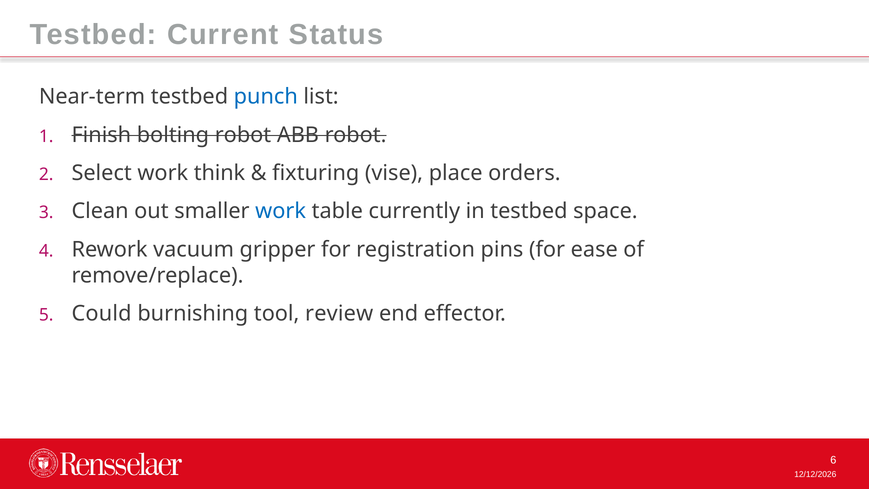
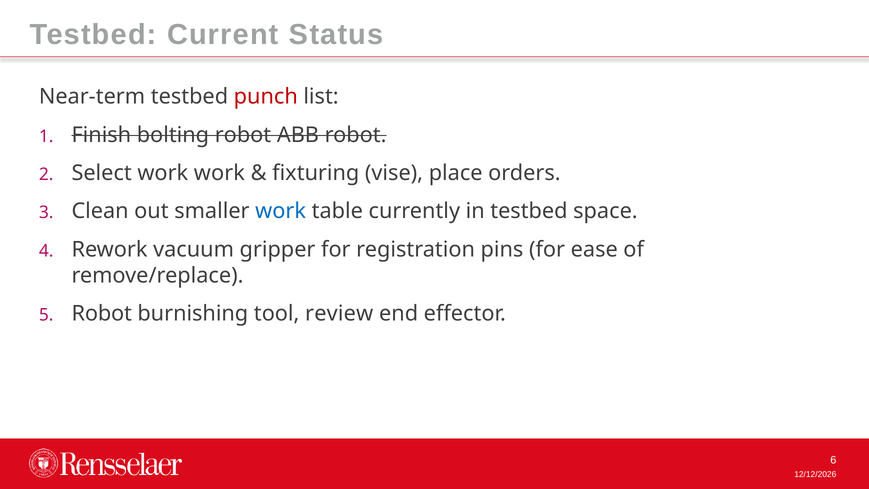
punch colour: blue -> red
work think: think -> work
Could at (102, 313): Could -> Robot
